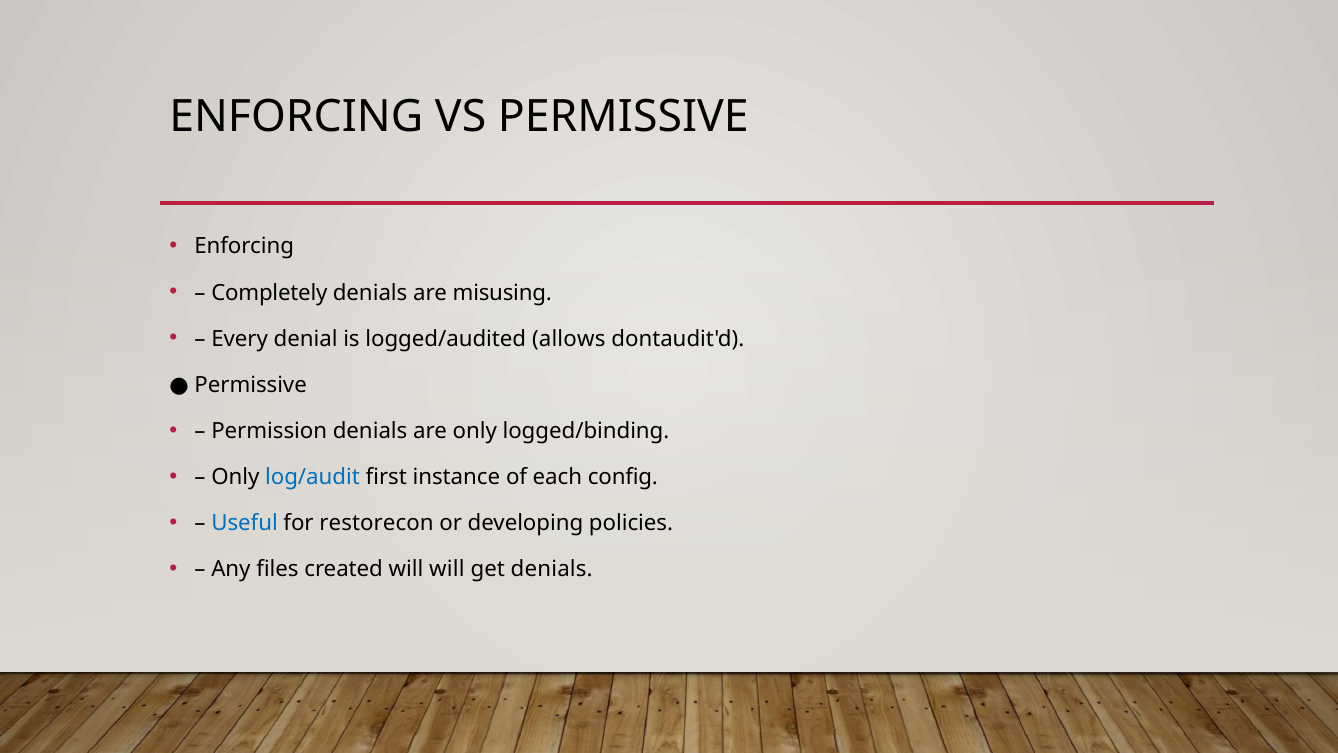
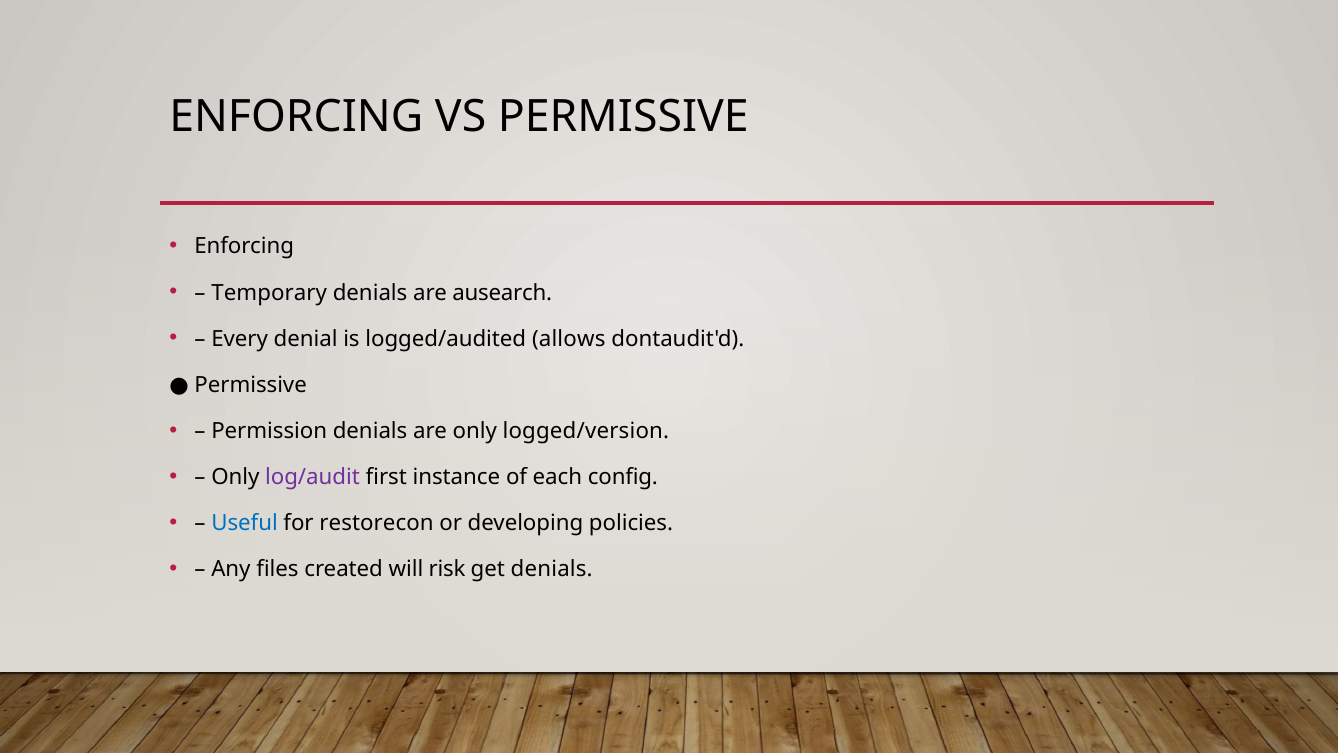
Completely: Completely -> Temporary
misusing: misusing -> ausearch
logged/binding: logged/binding -> logged/version
log/audit colour: blue -> purple
will will: will -> risk
